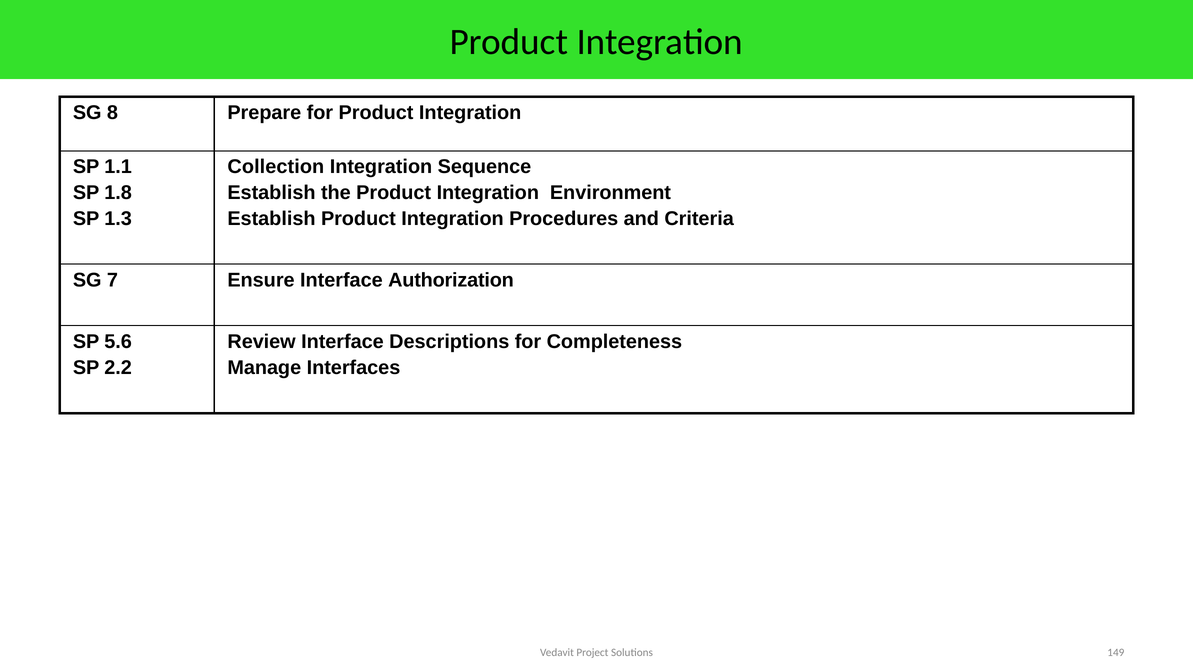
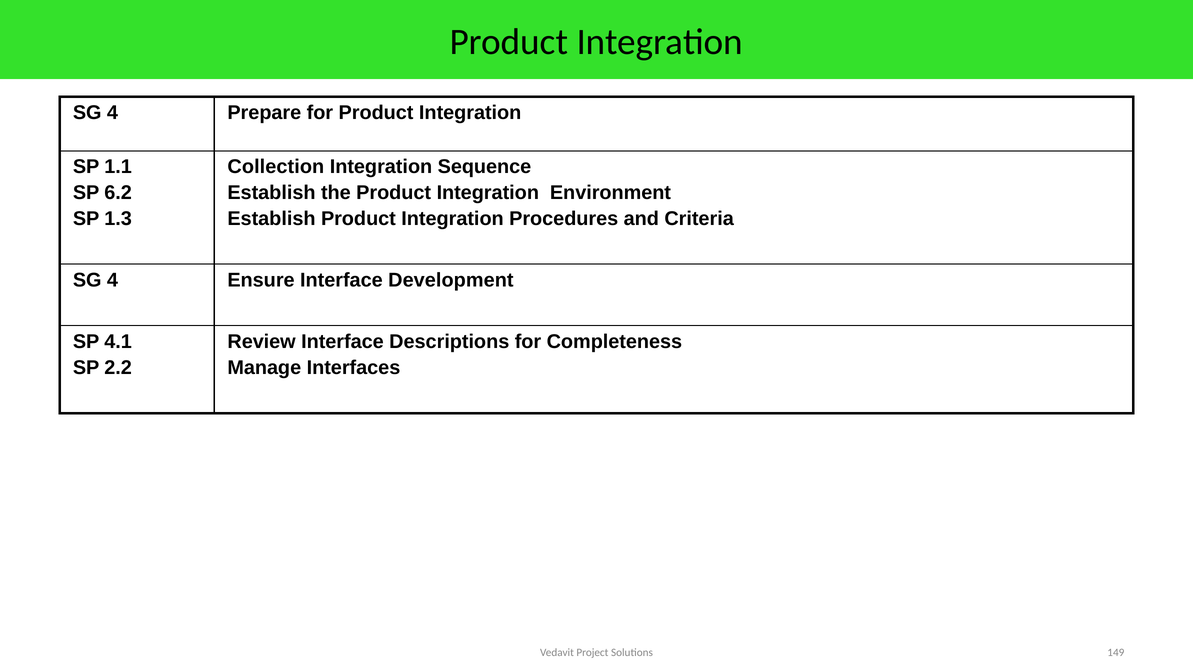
8 at (112, 113): 8 -> 4
1.8: 1.8 -> 6.2
7 at (112, 280): 7 -> 4
Authorization: Authorization -> Development
5.6: 5.6 -> 4.1
